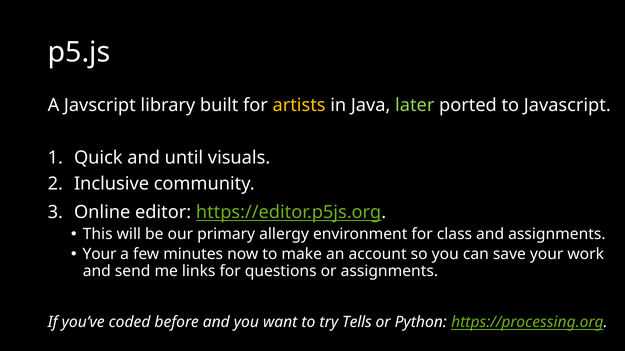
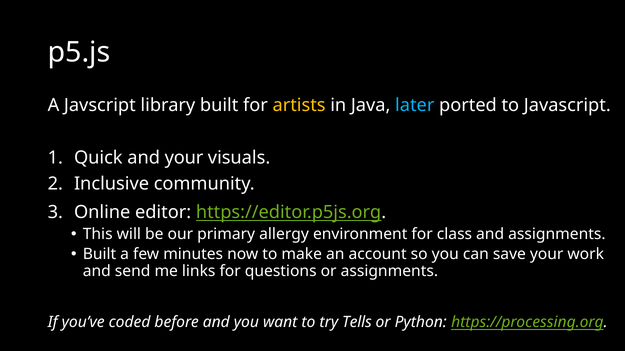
later colour: light green -> light blue
and until: until -> your
Your at (100, 255): Your -> Built
